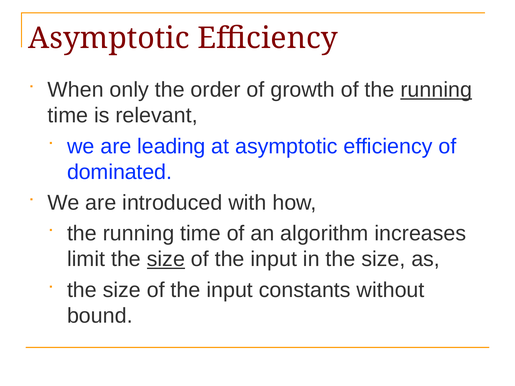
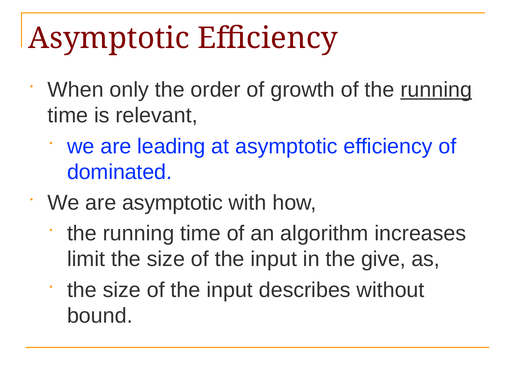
are introduced: introduced -> asymptotic
size at (166, 259) underline: present -> none
in the size: size -> give
constants: constants -> describes
